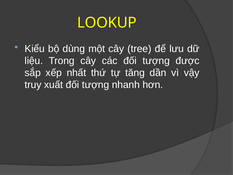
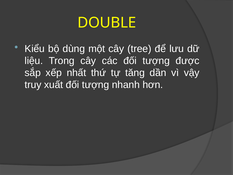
LOOKUP: LOOKUP -> DOUBLE
